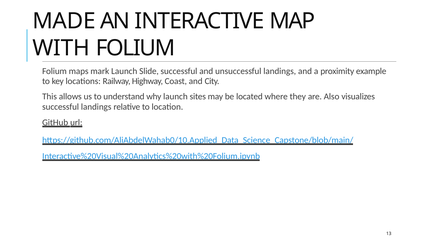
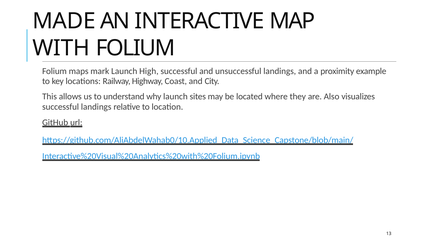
Slide: Slide -> High
